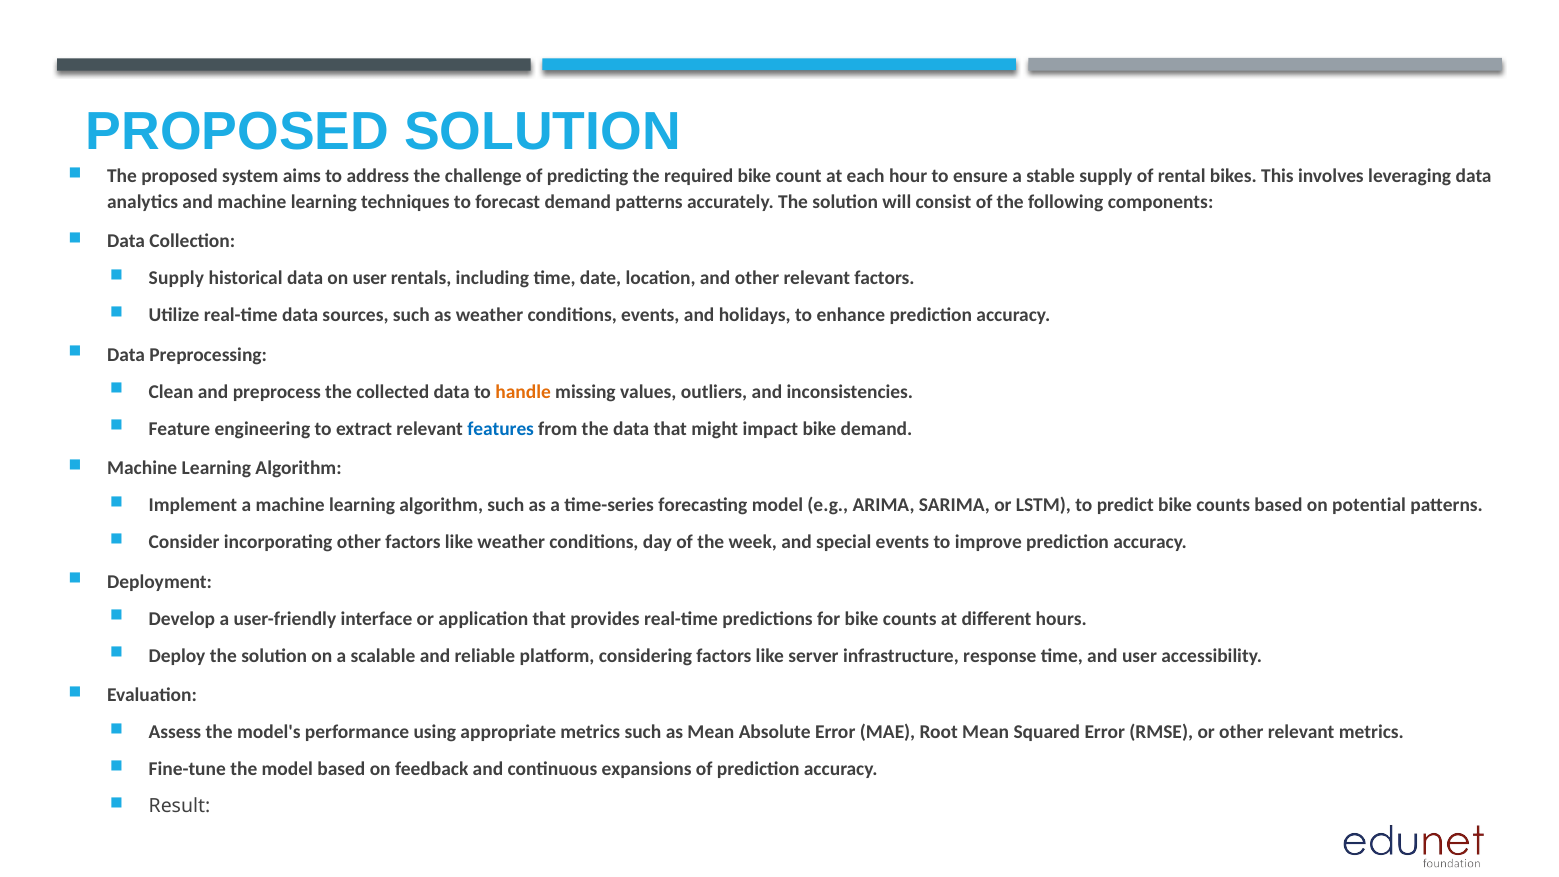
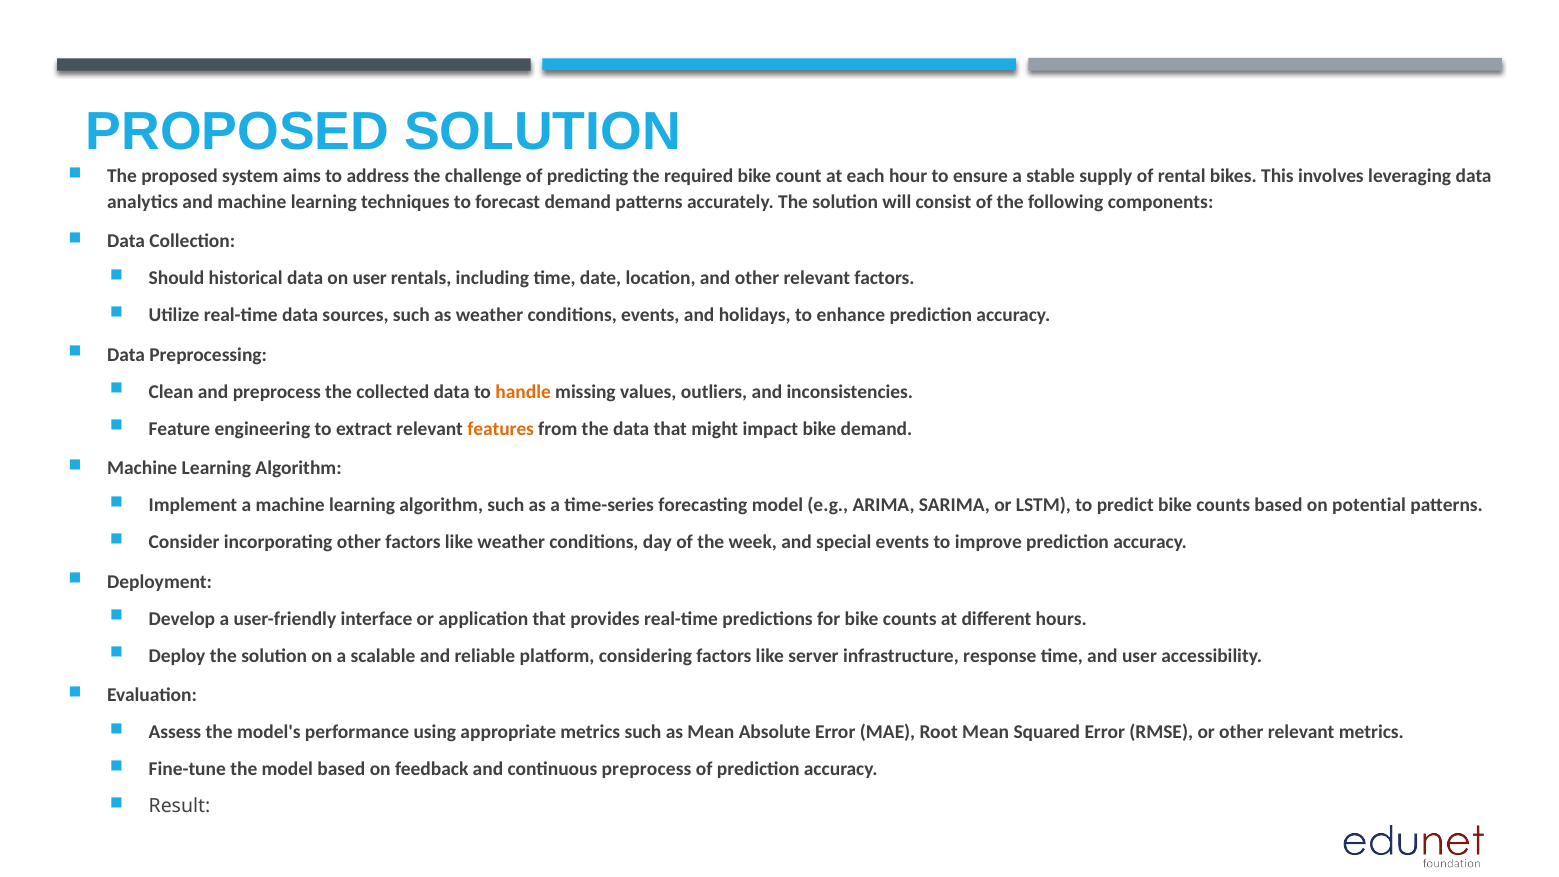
Supply at (176, 278): Supply -> Should
features colour: blue -> orange
continuous expansions: expansions -> preprocess
